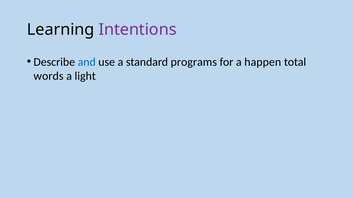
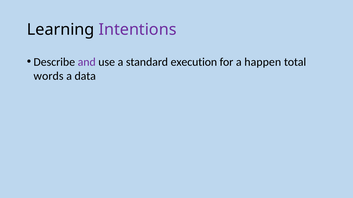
and colour: blue -> purple
programs: programs -> execution
light: light -> data
